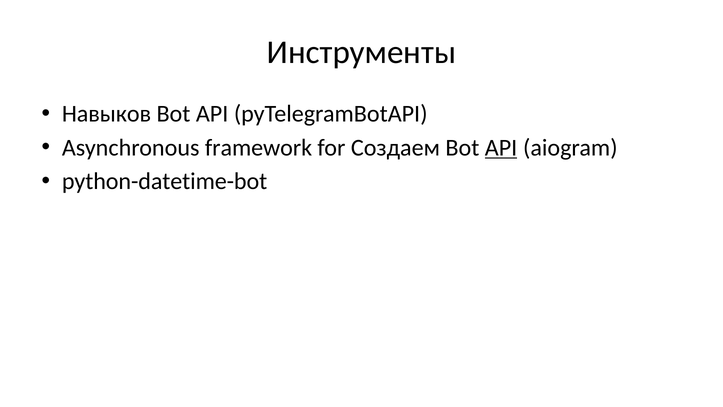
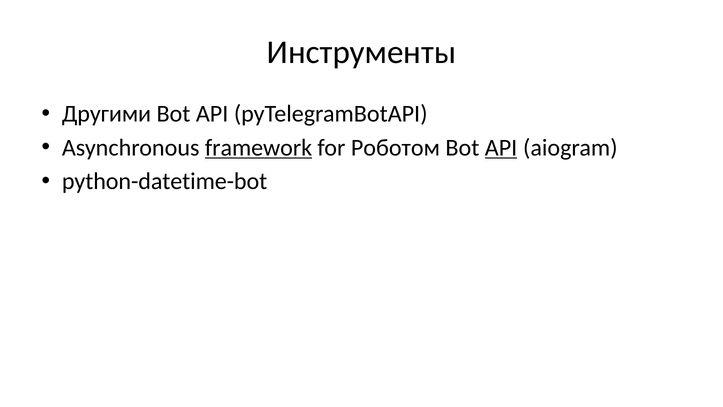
Навыков: Навыков -> Другими
framework underline: none -> present
Создаем: Создаем -> Роботом
